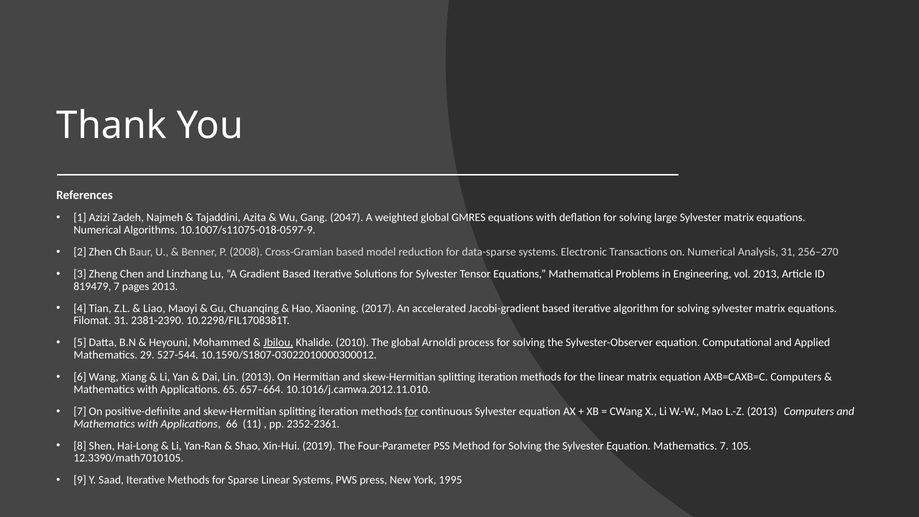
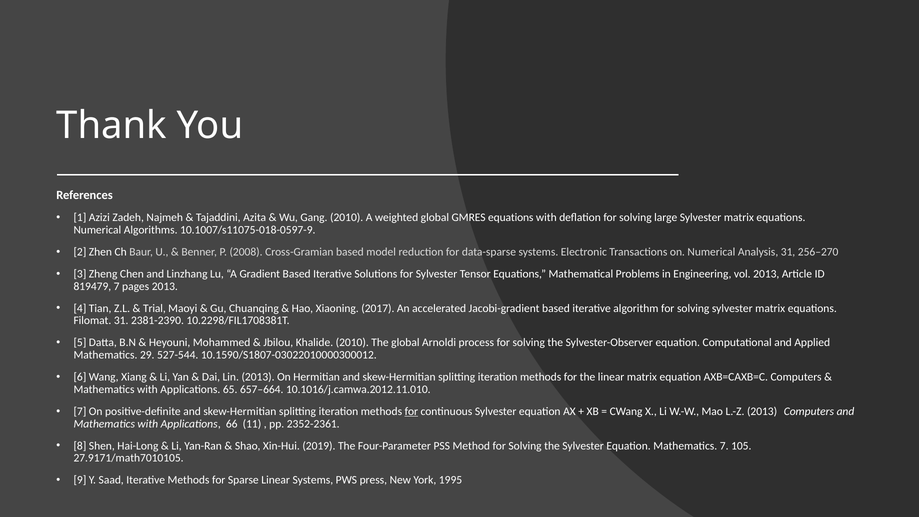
Gang 2047: 2047 -> 2010
Liao: Liao -> Trial
Jbilou underline: present -> none
12.3390/math7010105: 12.3390/math7010105 -> 27.9171/math7010105
